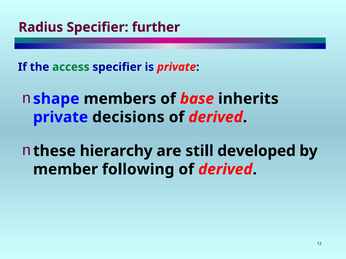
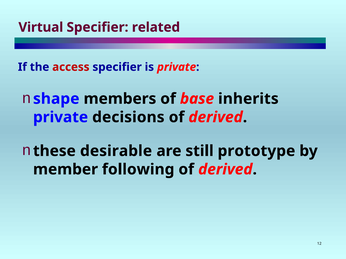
Radius: Radius -> Virtual
further: further -> related
access colour: green -> red
hierarchy: hierarchy -> desirable
developed: developed -> prototype
